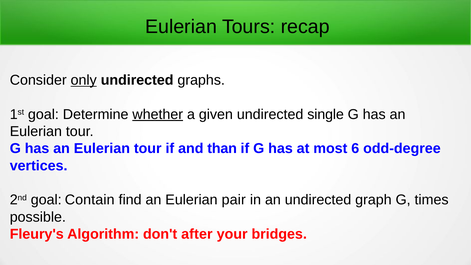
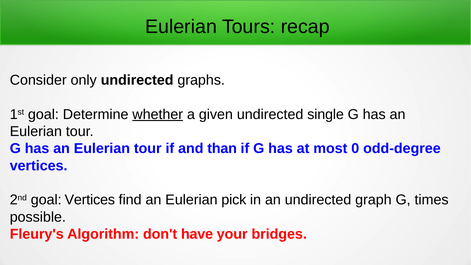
only underline: present -> none
6: 6 -> 0
goal Contain: Contain -> Vertices
pair: pair -> pick
after: after -> have
